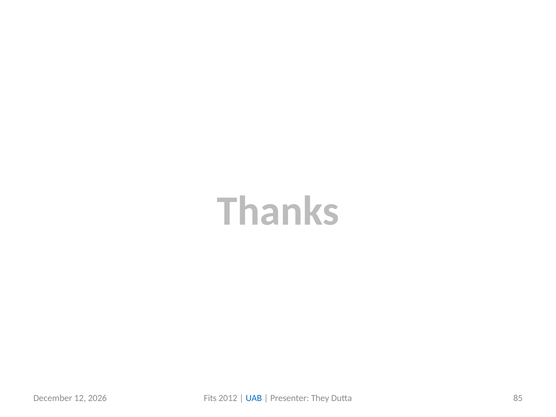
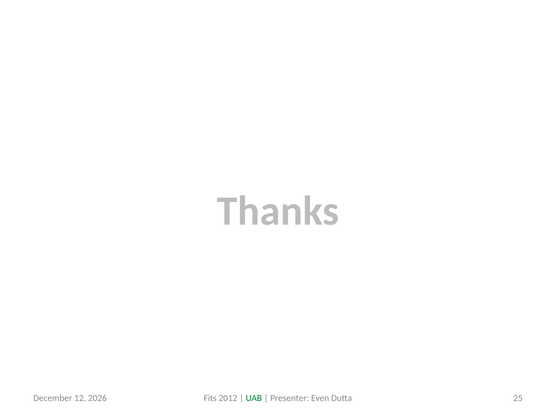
UAB colour: blue -> green
They: They -> Even
85: 85 -> 25
